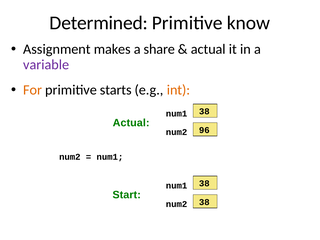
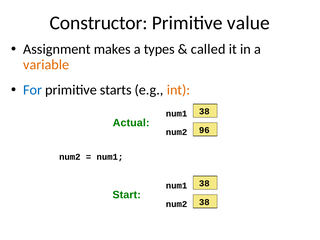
Determined: Determined -> Constructor
know: know -> value
share: share -> types
actual at (208, 49): actual -> called
variable colour: purple -> orange
For colour: orange -> blue
